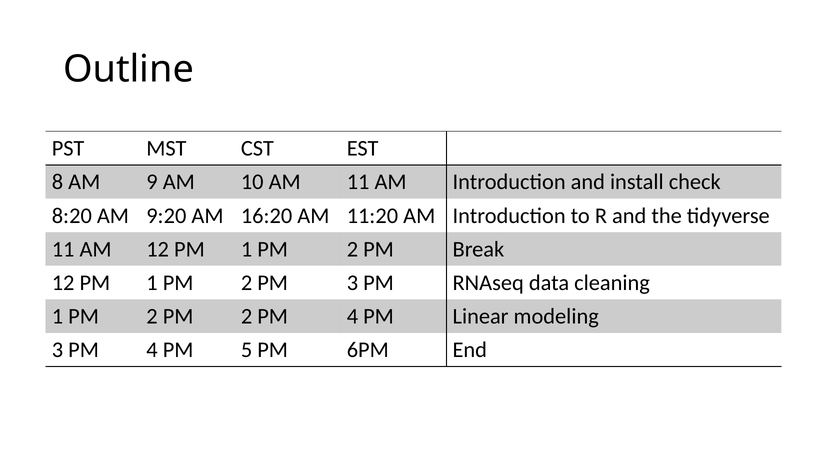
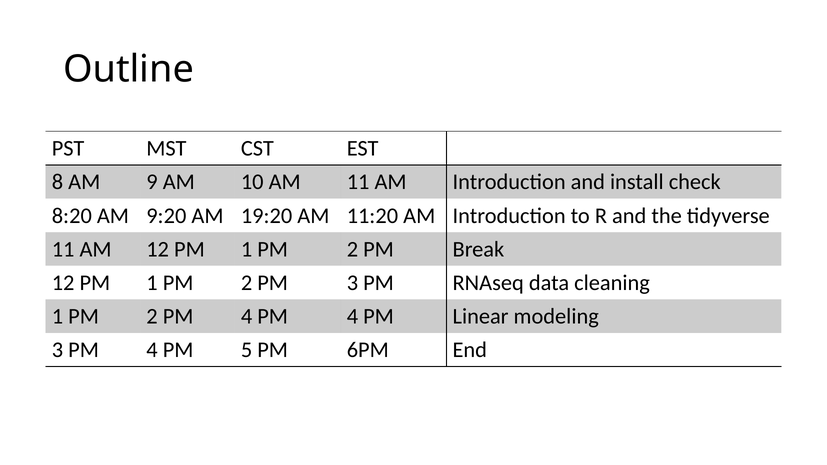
16:20: 16:20 -> 19:20
2 PM 2: 2 -> 4
